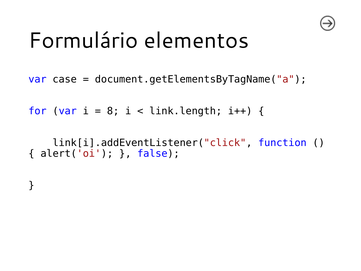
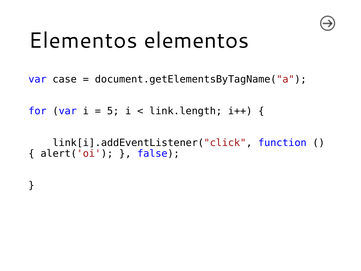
Formulário at (83, 40): Formulário -> Elementos
8: 8 -> 5
